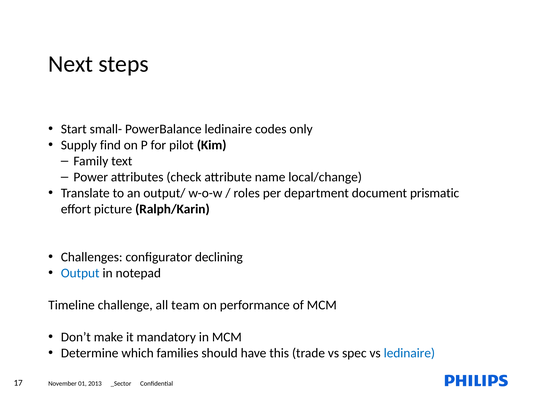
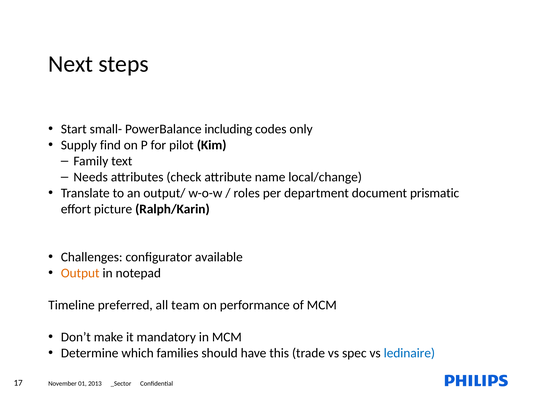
PowerBalance ledinaire: ledinaire -> including
Power: Power -> Needs
declining: declining -> available
Output colour: blue -> orange
challenge: challenge -> preferred
